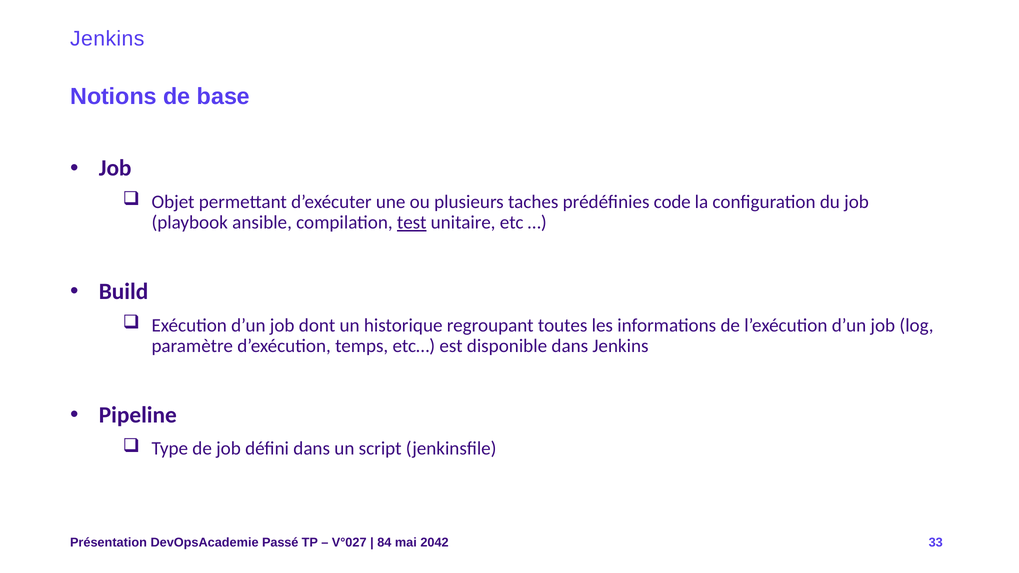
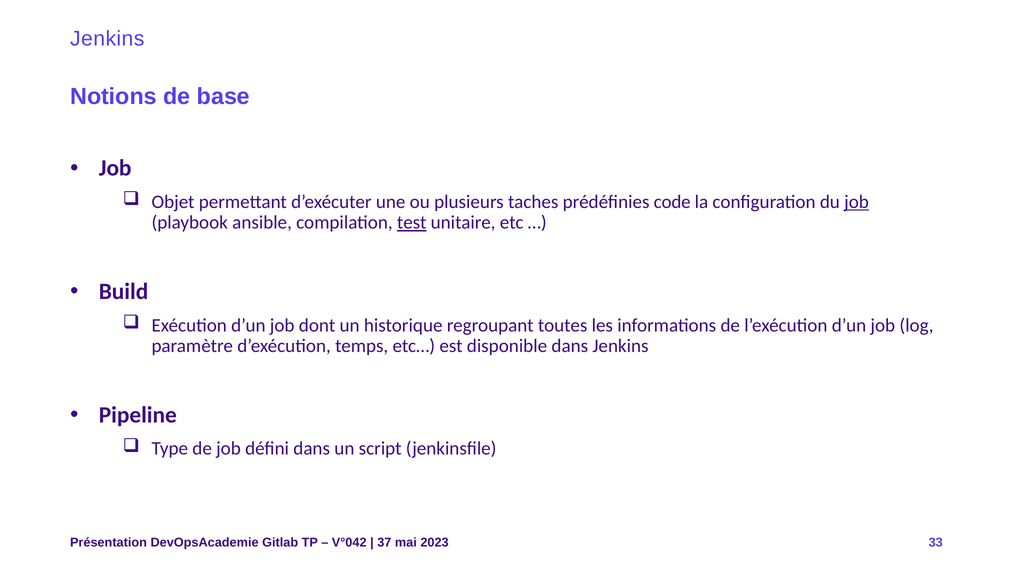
job at (857, 202) underline: none -> present
Passé: Passé -> Gitlab
V°027: V°027 -> V°042
84: 84 -> 37
2042: 2042 -> 2023
